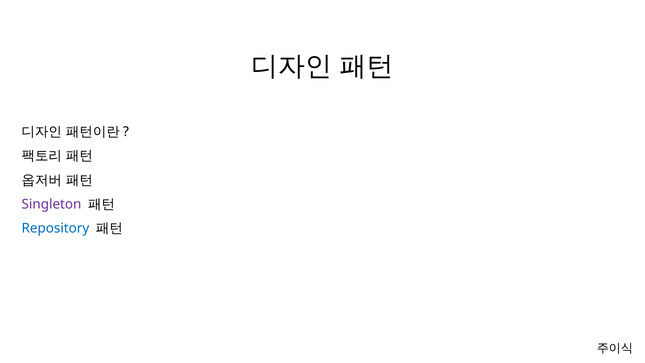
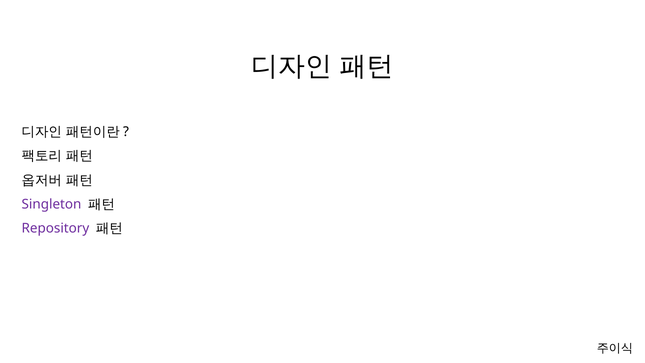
Repository colour: blue -> purple
